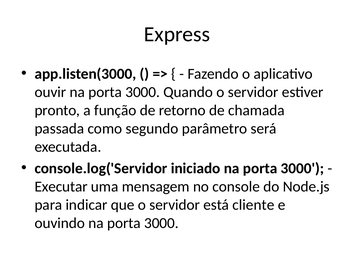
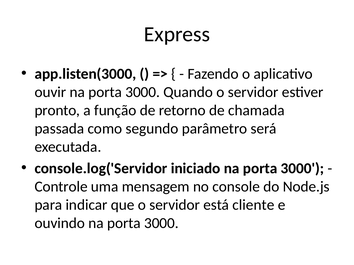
Executar: Executar -> Controle
